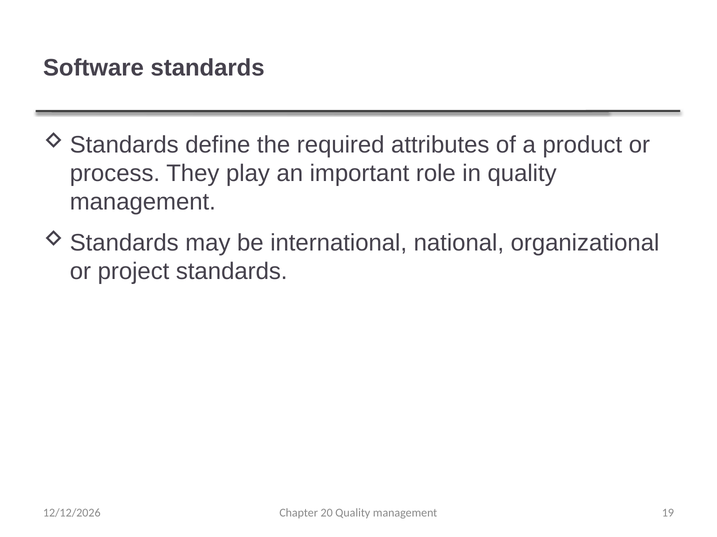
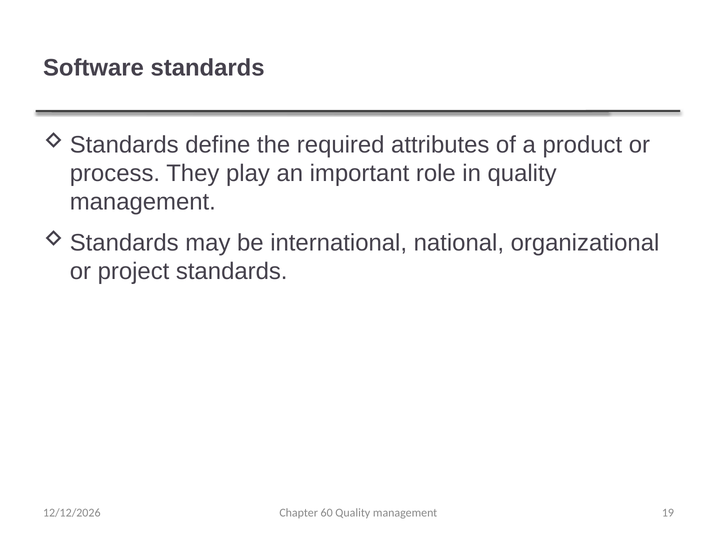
20: 20 -> 60
